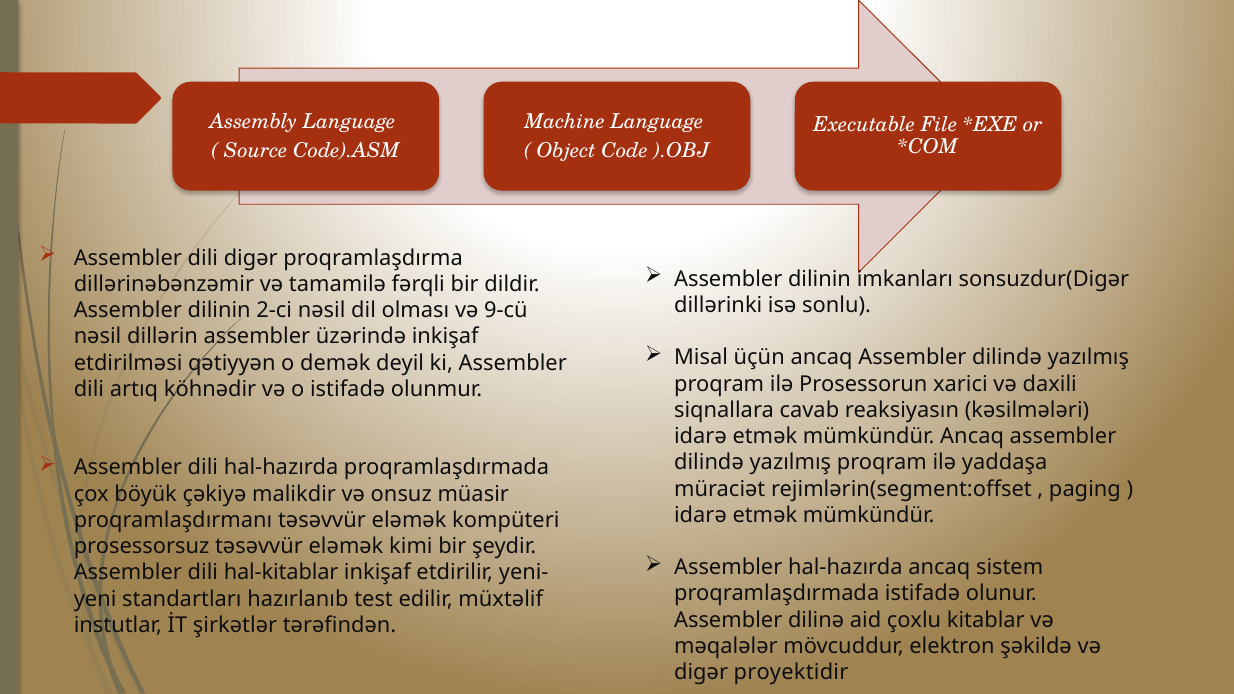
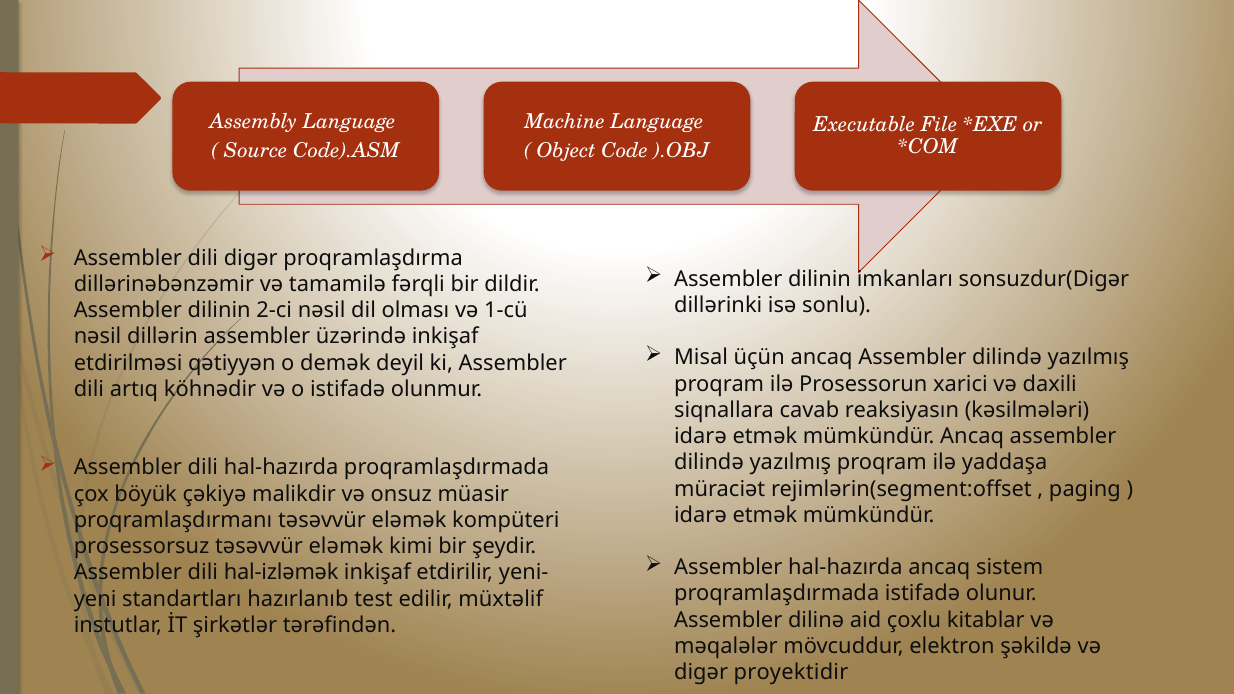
9-cü: 9-cü -> 1-cü
hal-kitablar: hal-kitablar -> hal-izləmək
